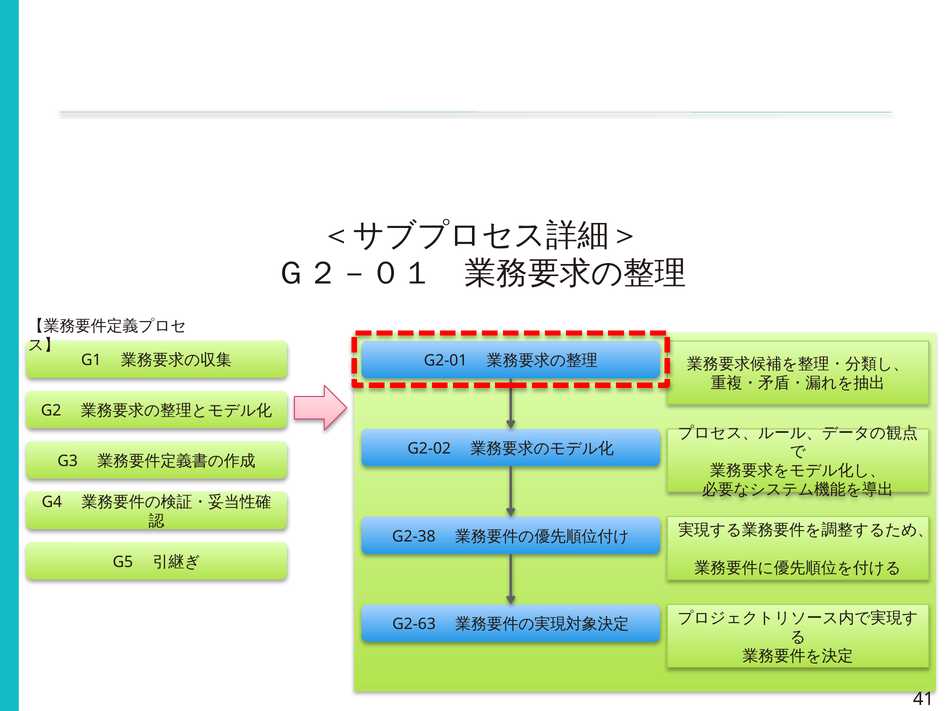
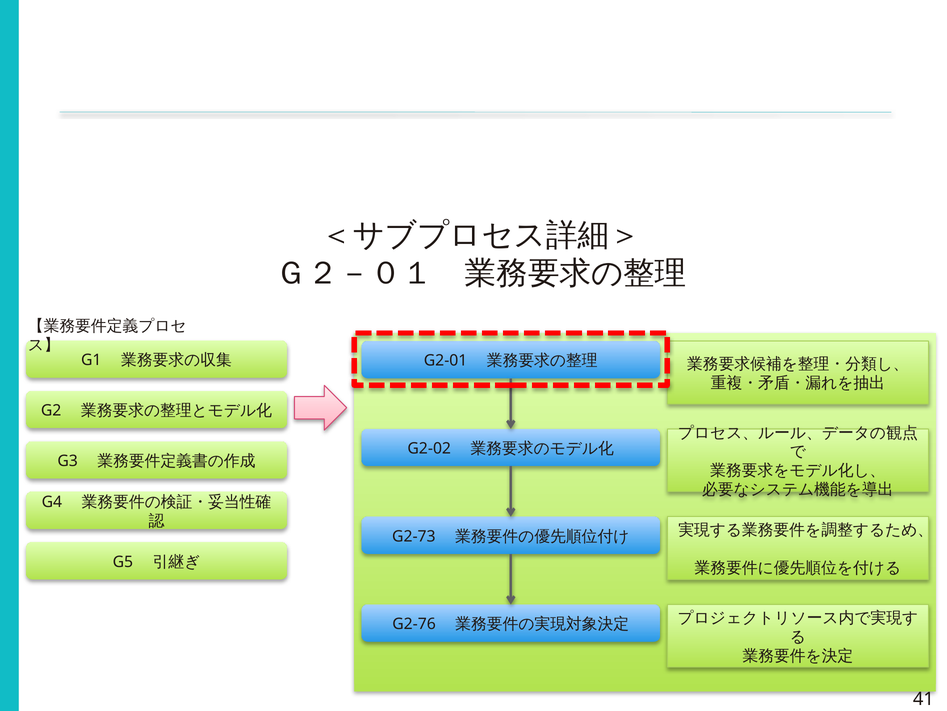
G2-38: G2-38 -> G2-73
G2-63: G2-63 -> G2-76
